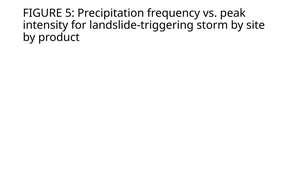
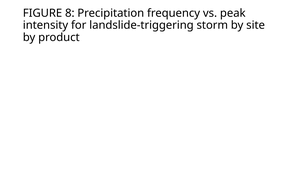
5: 5 -> 8
